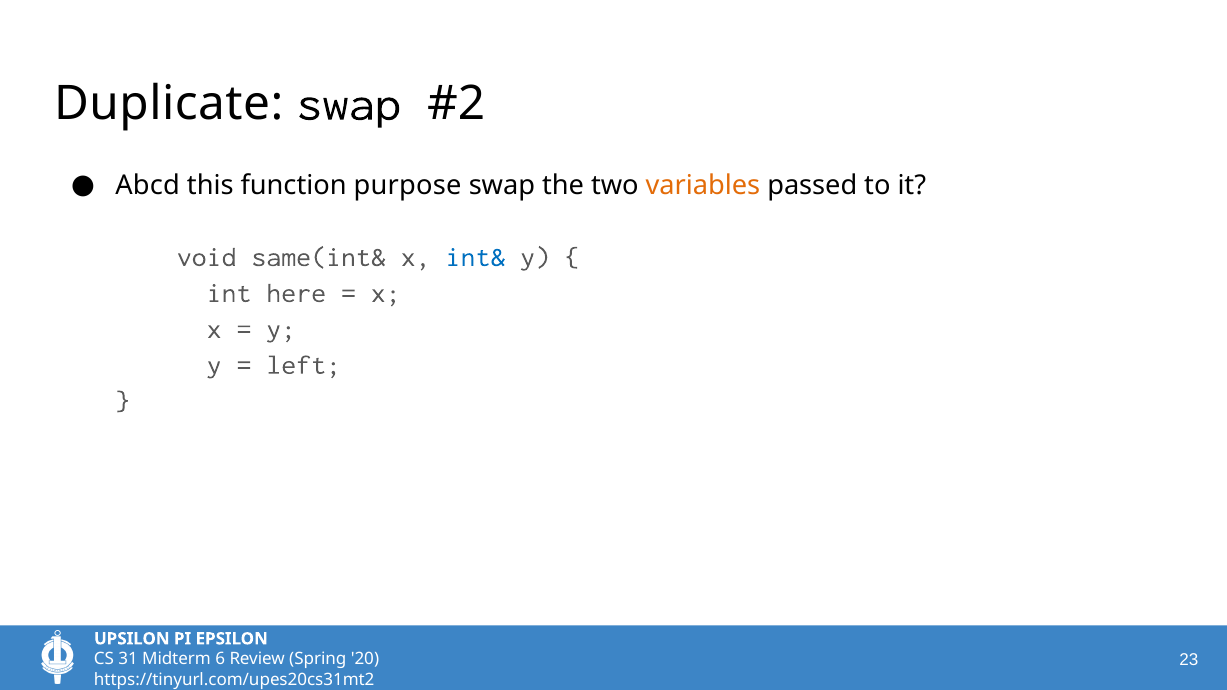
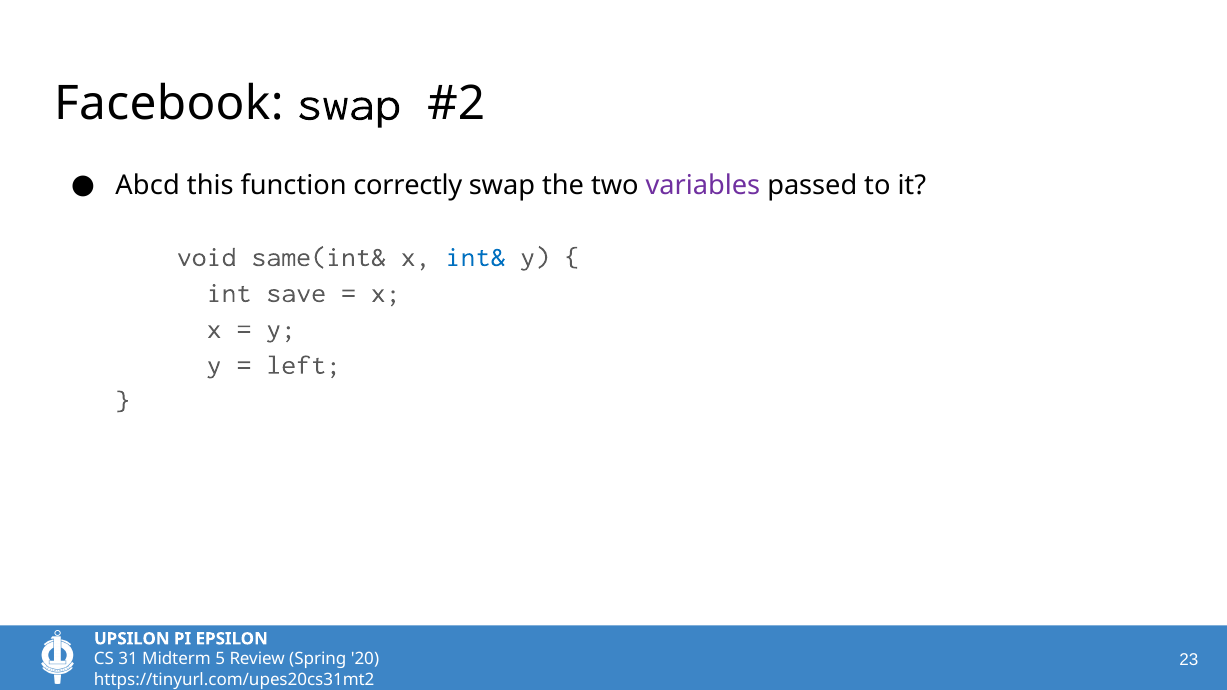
Duplicate: Duplicate -> Facebook
purpose: purpose -> correctly
variables colour: orange -> purple
here: here -> save
6: 6 -> 5
